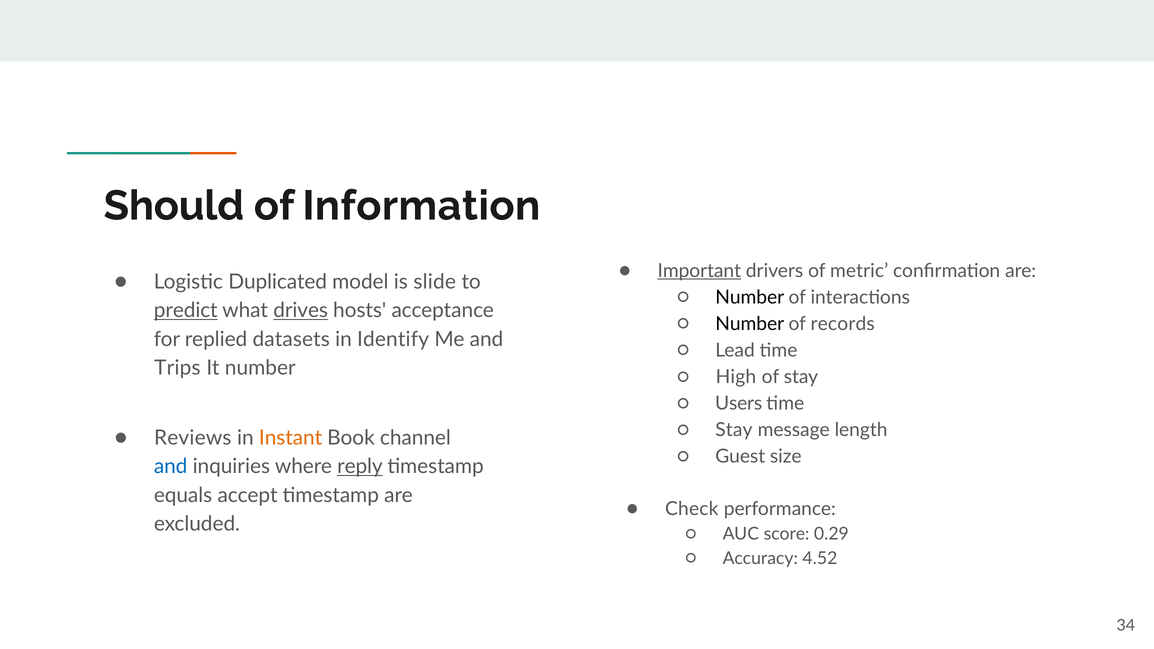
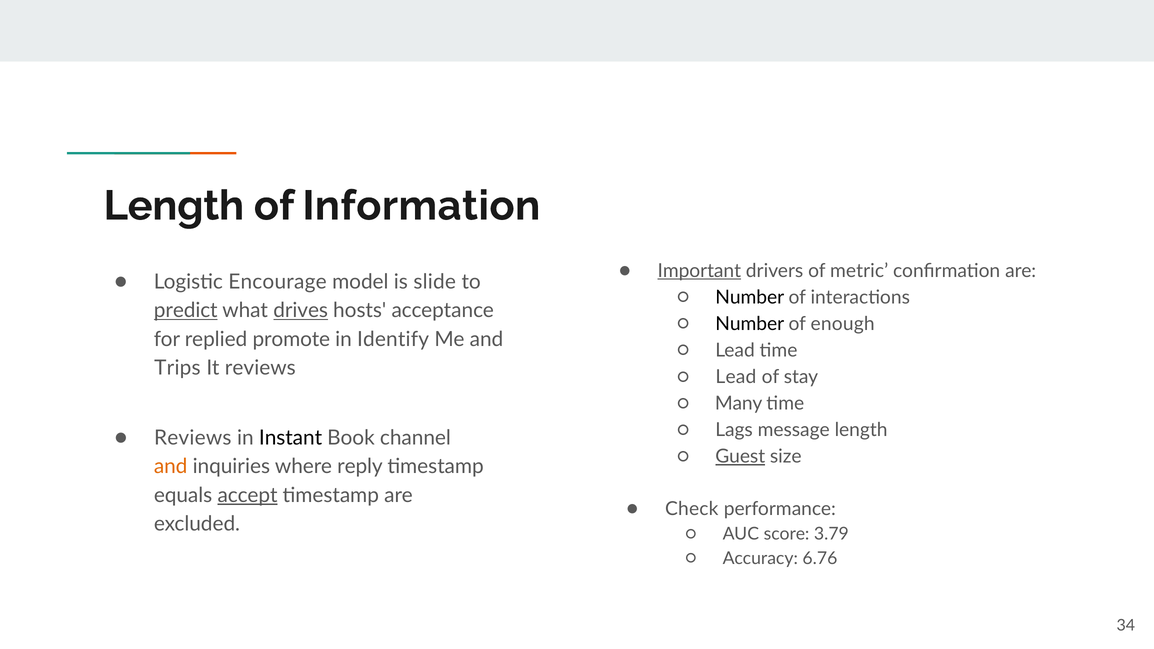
Should at (174, 206): Should -> Length
Duplicated: Duplicated -> Encourage
records: records -> enough
datasets: datasets -> promote
It number: number -> reviews
High at (736, 377): High -> Lead
Users: Users -> Many
Stay at (734, 430): Stay -> Lags
Instant colour: orange -> black
Guest underline: none -> present
and at (171, 467) colour: blue -> orange
reply underline: present -> none
accept underline: none -> present
0.29: 0.29 -> 3.79
4.52: 4.52 -> 6.76
